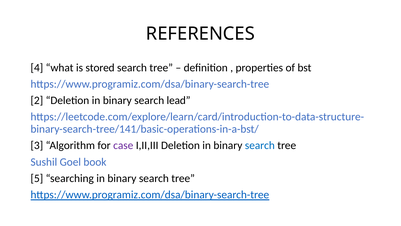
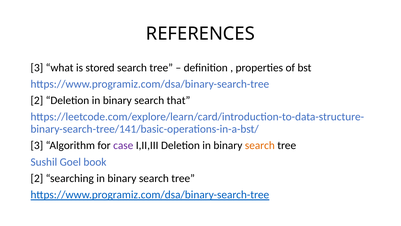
4 at (37, 68): 4 -> 3
lead: lead -> that
search at (260, 145) colour: blue -> orange
5 at (37, 178): 5 -> 2
